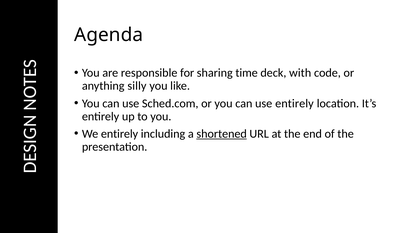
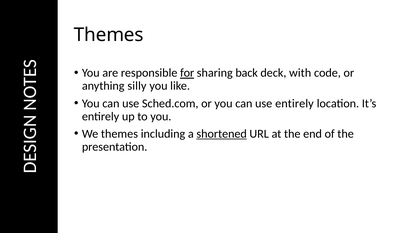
Agenda at (109, 35): Agenda -> Themes
for underline: none -> present
time: time -> back
We entirely: entirely -> themes
